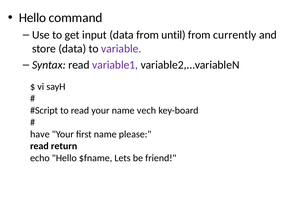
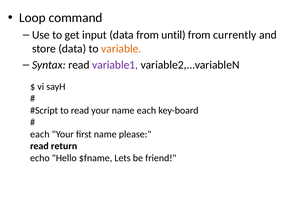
Hello at (33, 18): Hello -> Loop
variable colour: purple -> orange
name vech: vech -> each
have at (40, 134): have -> each
